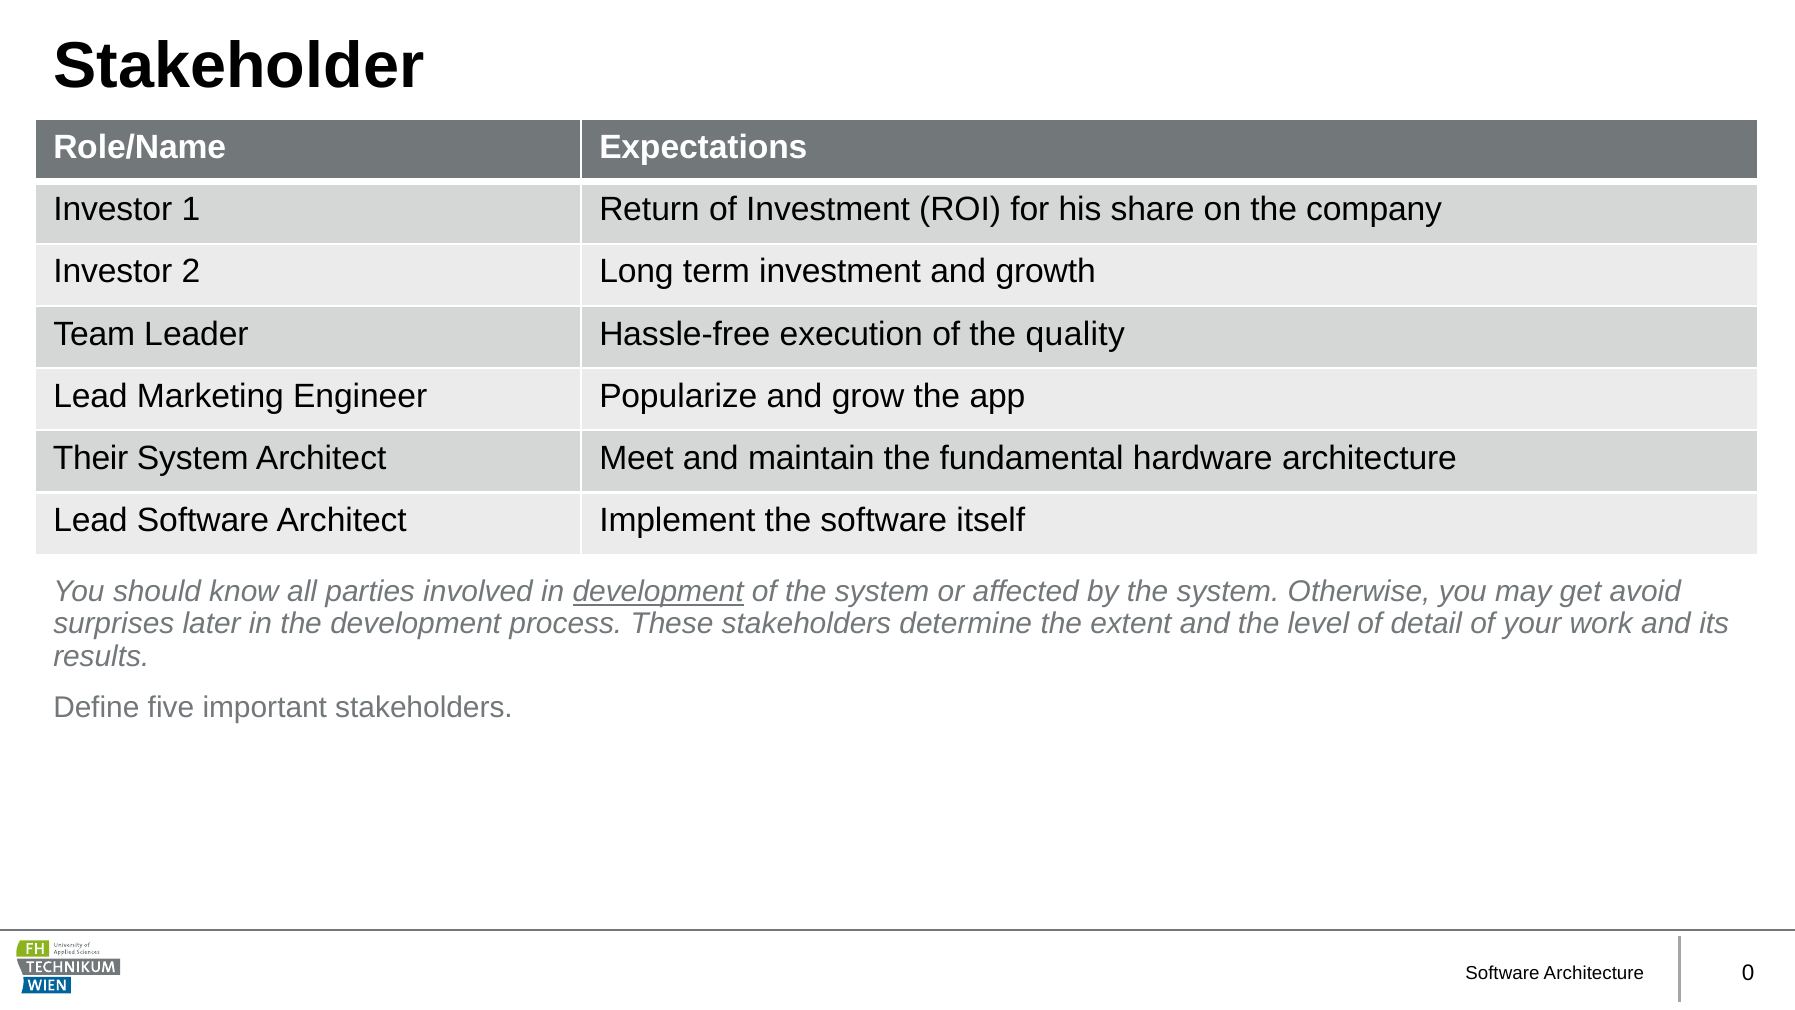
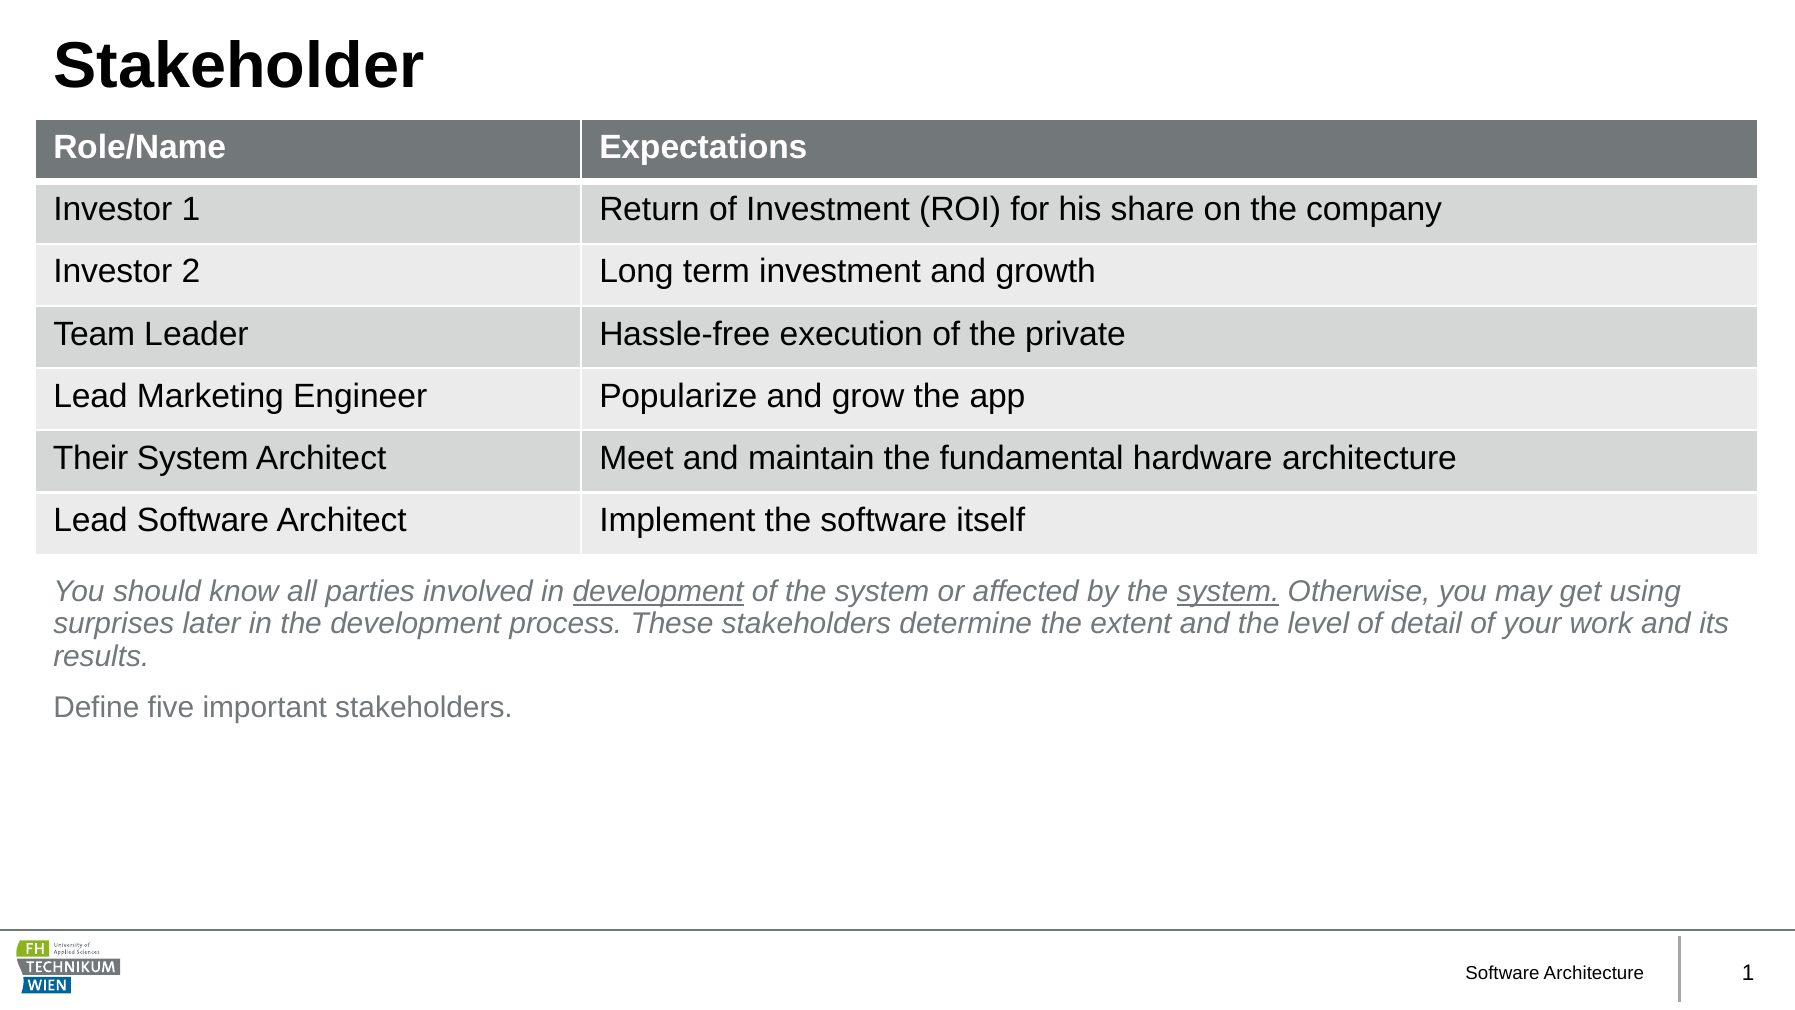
quality: quality -> private
system at (1228, 592) underline: none -> present
avoid: avoid -> using
Architecture 0: 0 -> 1
